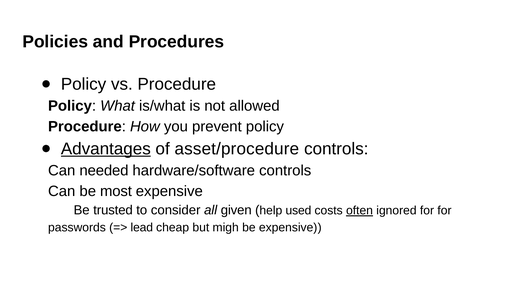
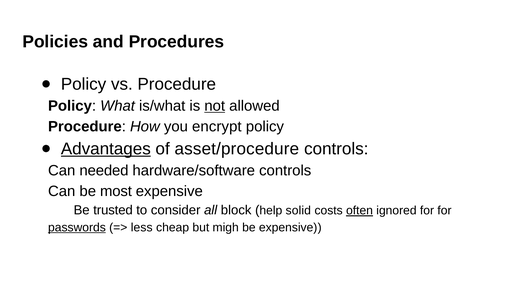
not underline: none -> present
prevent: prevent -> encrypt
given: given -> block
used: used -> solid
passwords underline: none -> present
lead: lead -> less
